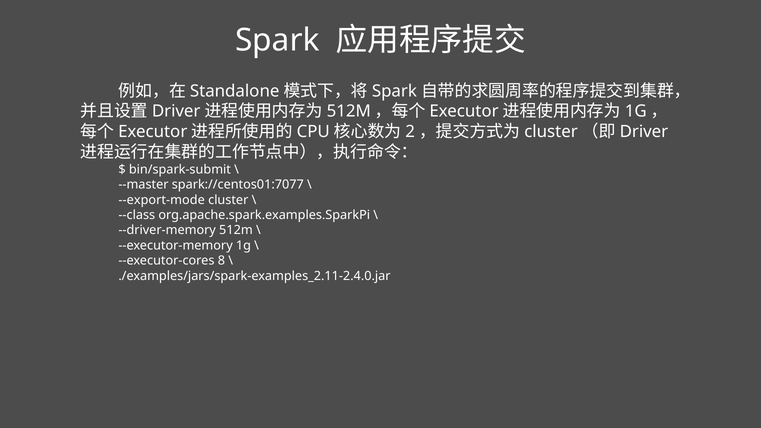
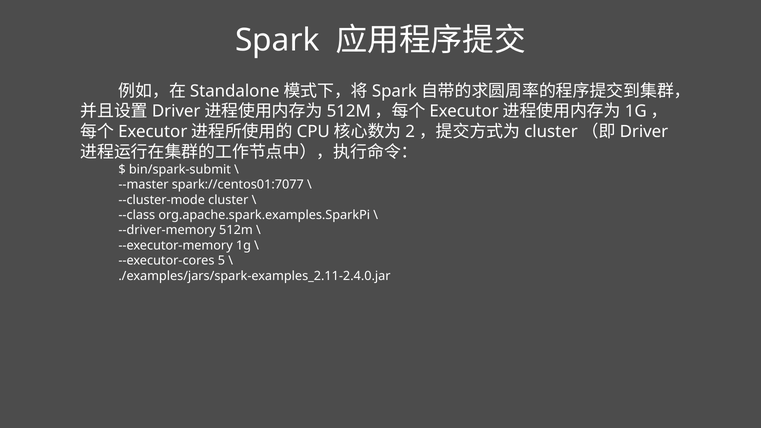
--export-mode: --export-mode -> --cluster-mode
8: 8 -> 5
